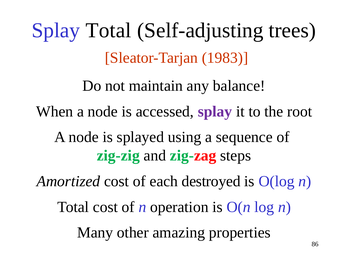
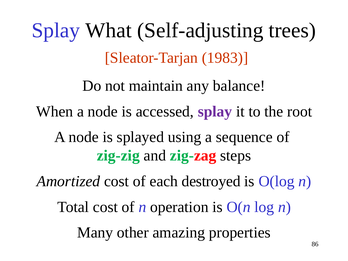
Splay Total: Total -> What
